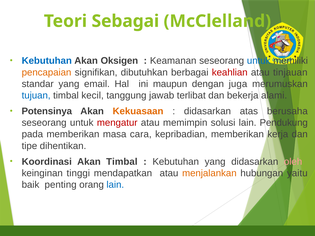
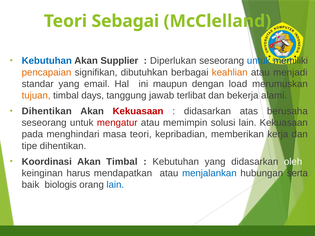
Oksigen: Oksigen -> Supplier
Keamanan: Keamanan -> Diperlukan
keahlian colour: red -> orange
tinjauan: tinjauan -> menjadi
juga: juga -> load
tujuan colour: blue -> orange
kecil: kecil -> days
Potensinya at (47, 111): Potensinya -> Dihentikan
Kekuasaan at (138, 111) colour: orange -> red
lain Pendukung: Pendukung -> Kekuasaan
pada memberikan: memberikan -> menghindari
masa cara: cara -> teori
oleh colour: pink -> white
tinggi: tinggi -> harus
menjalankan colour: orange -> blue
yaitu: yaitu -> serta
penting: penting -> biologis
